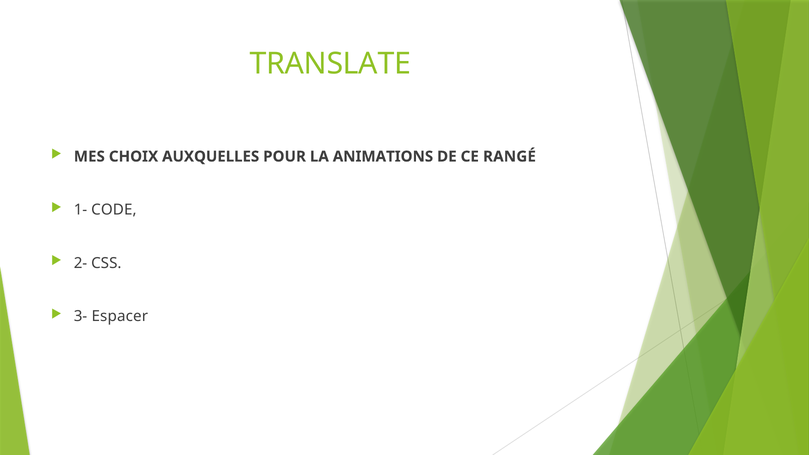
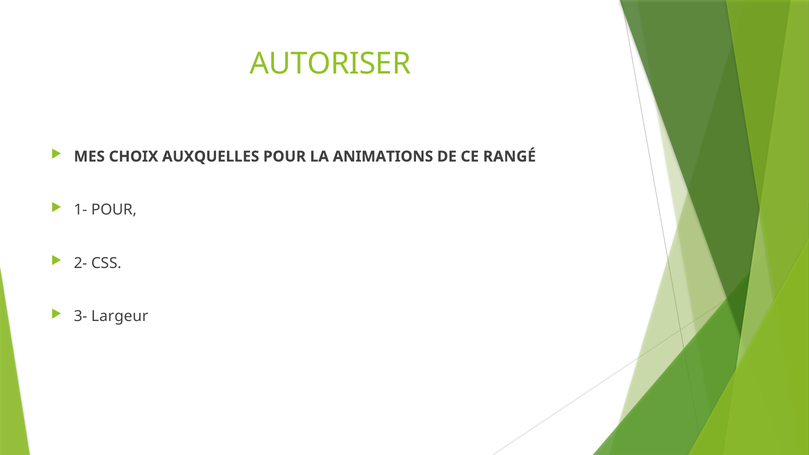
TRANSLATE: TRANSLATE -> AUTORISER
1- CODE: CODE -> POUR
Espacer: Espacer -> Largeur
